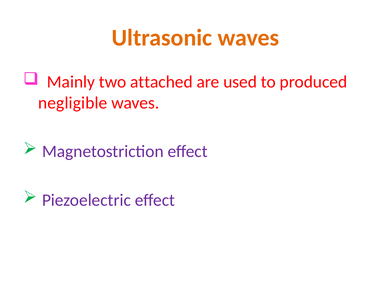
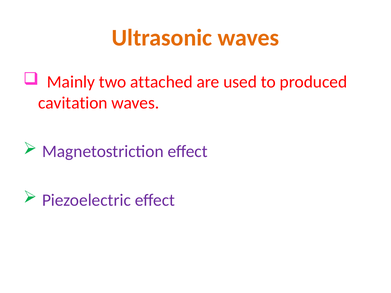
negligible: negligible -> cavitation
